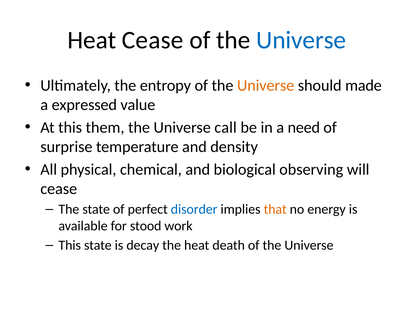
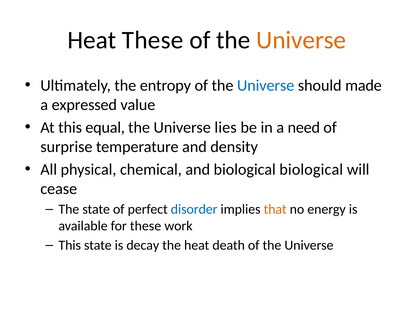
Heat Cease: Cease -> These
Universe at (301, 40) colour: blue -> orange
Universe at (266, 85) colour: orange -> blue
them: them -> equal
call: call -> lies
biological observing: observing -> biological
for stood: stood -> these
